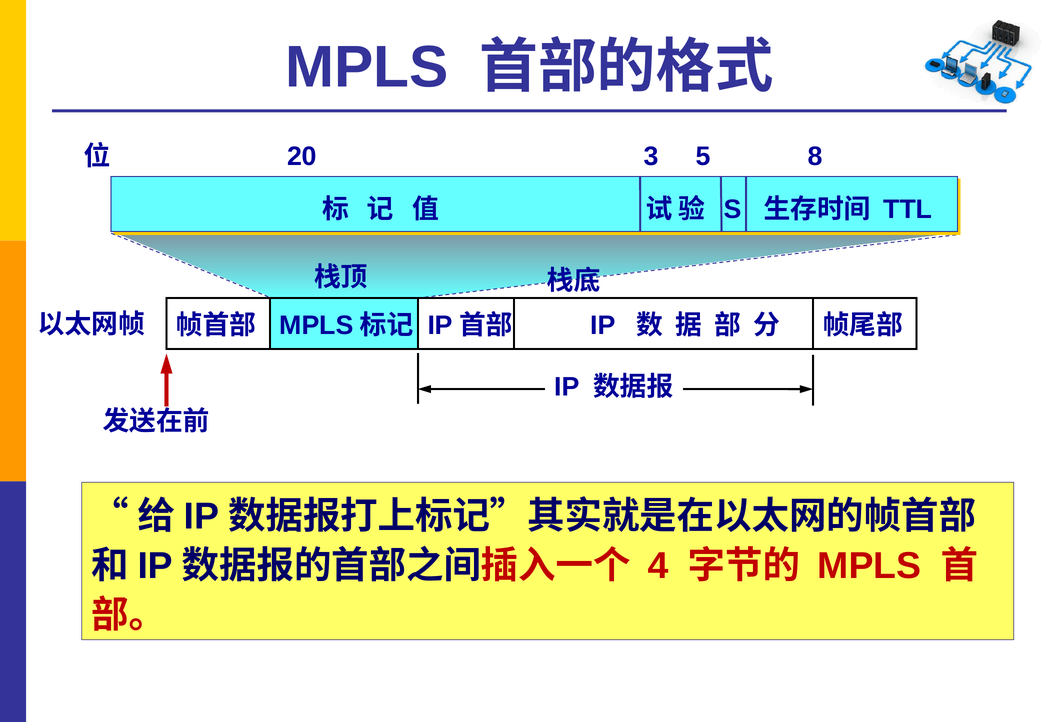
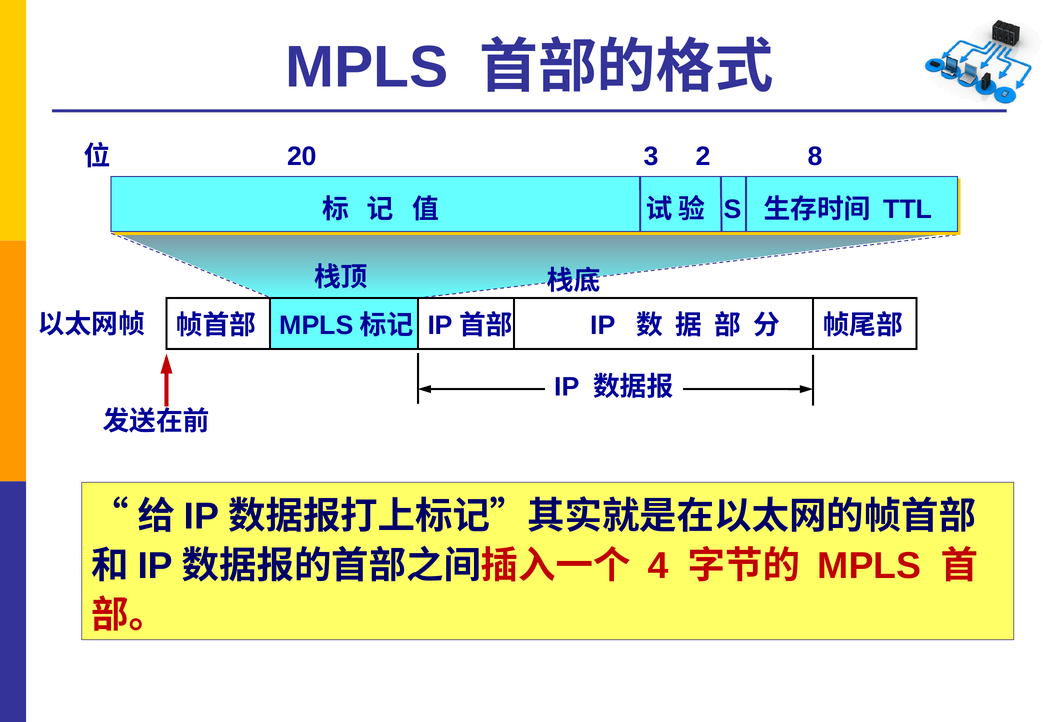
5: 5 -> 2
